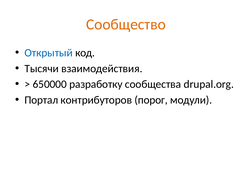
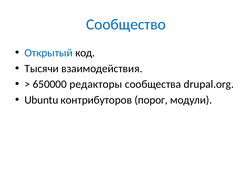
Сообщество colour: orange -> blue
разработку: разработку -> редакторы
Портал: Портал -> Ubuntu
